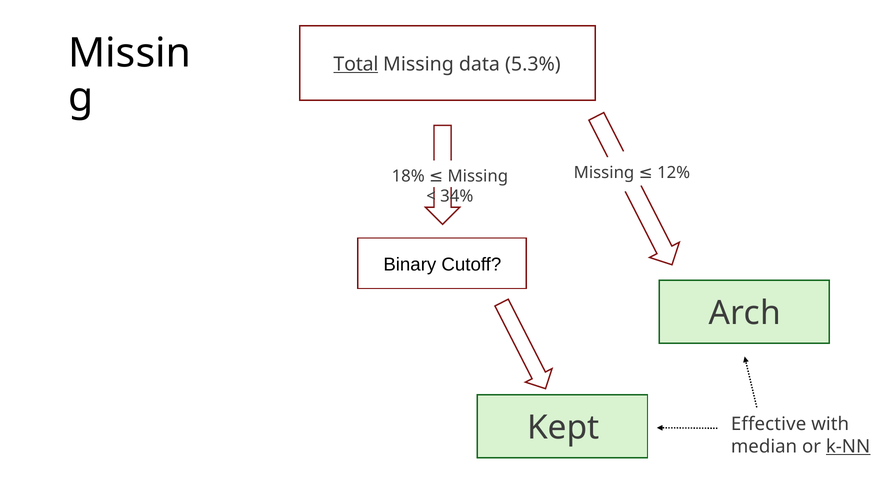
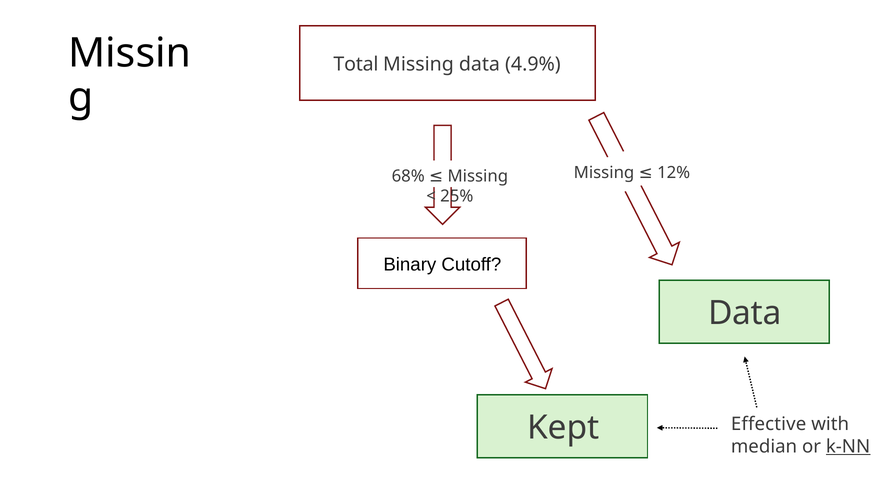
Total underline: present -> none
5.3%: 5.3% -> 4.9%
18%: 18% -> 68%
34%: 34% -> 25%
Arch at (745, 313): Arch -> Data
